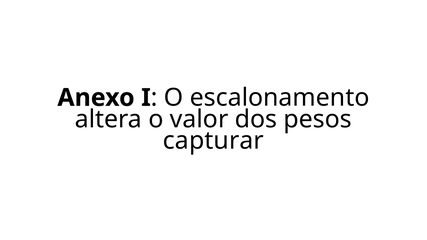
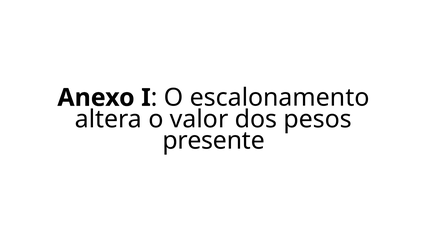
capturar: capturar -> presente
